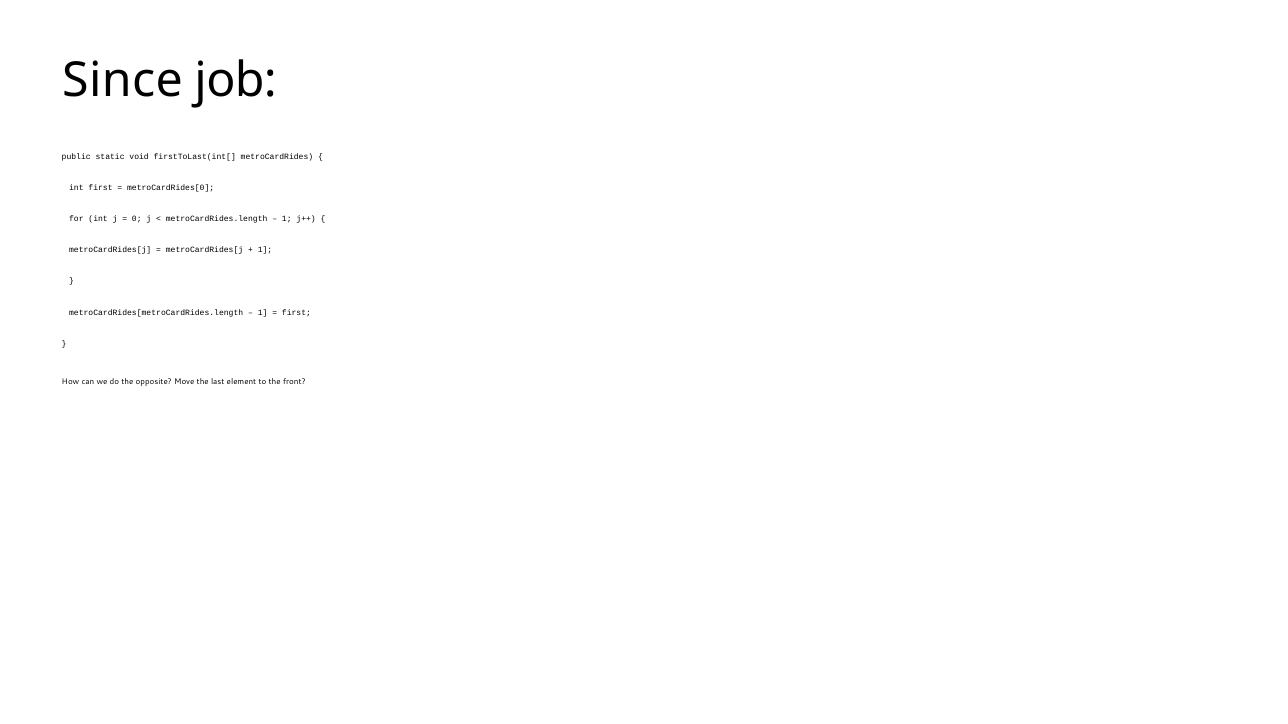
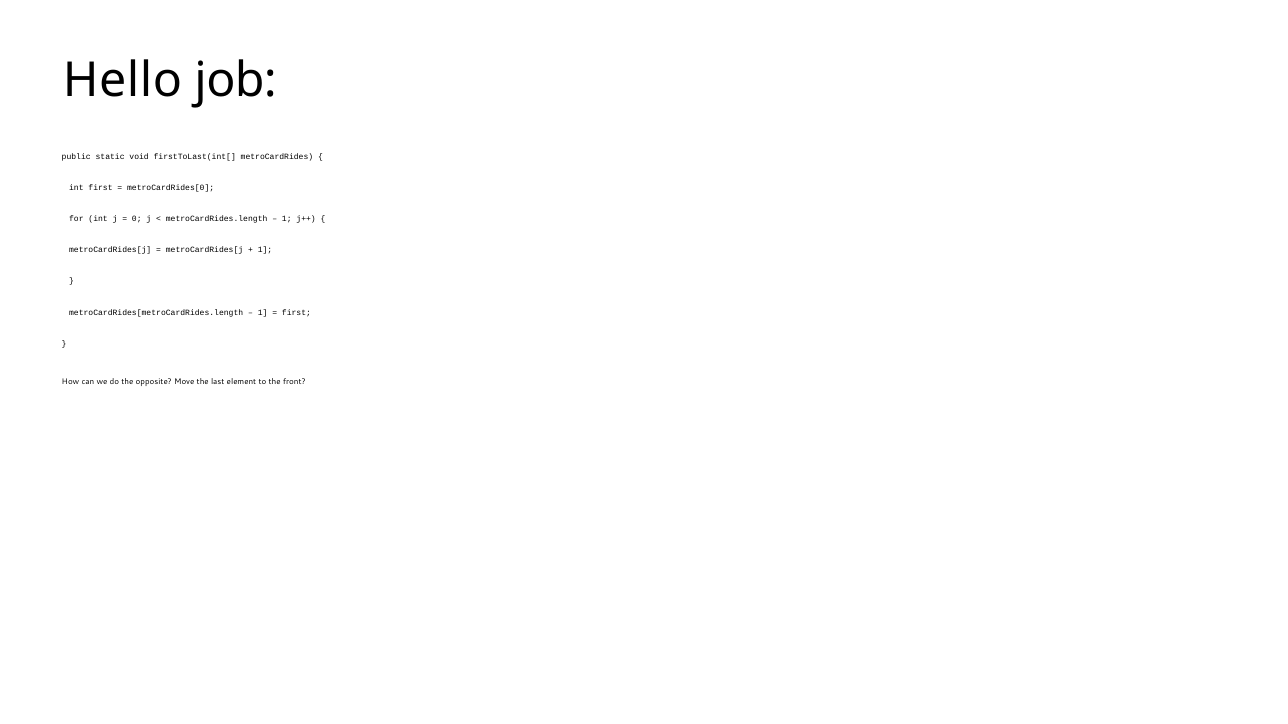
Since: Since -> Hello
